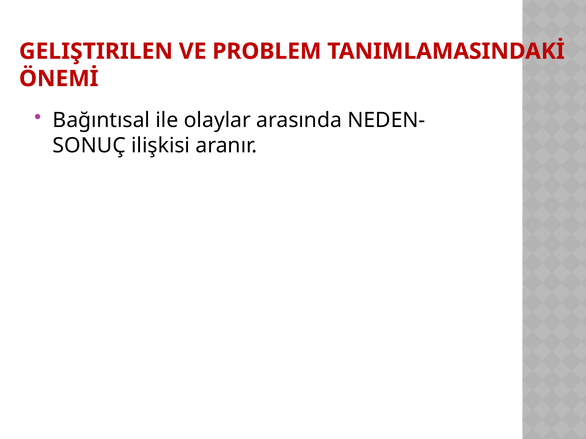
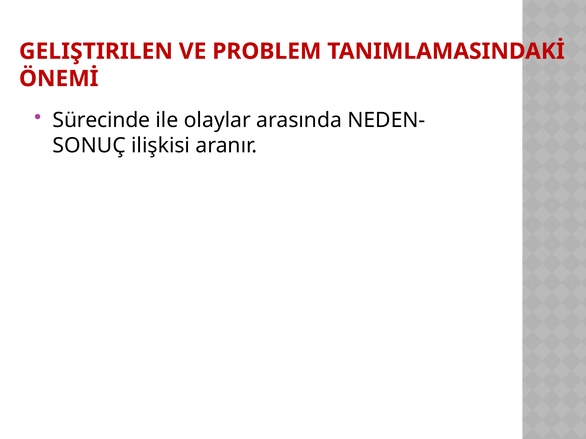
Bağıntısal: Bağıntısal -> Sürecinde
